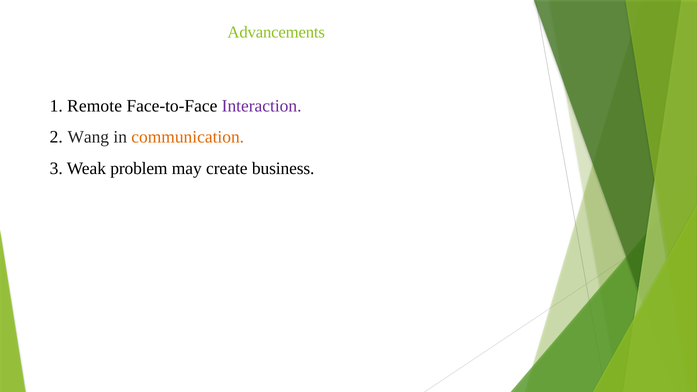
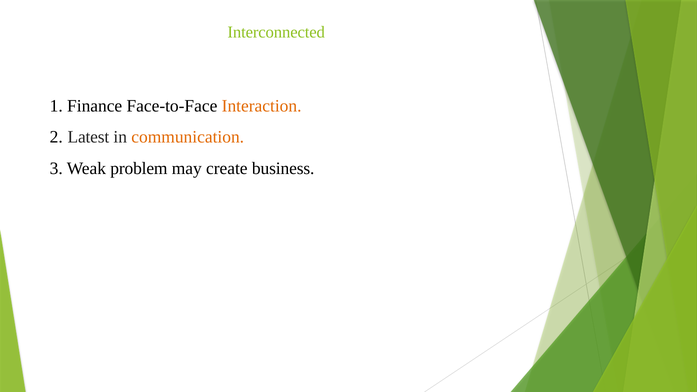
Advancements: Advancements -> Interconnected
Remote: Remote -> Finance
Interaction colour: purple -> orange
Wang: Wang -> Latest
